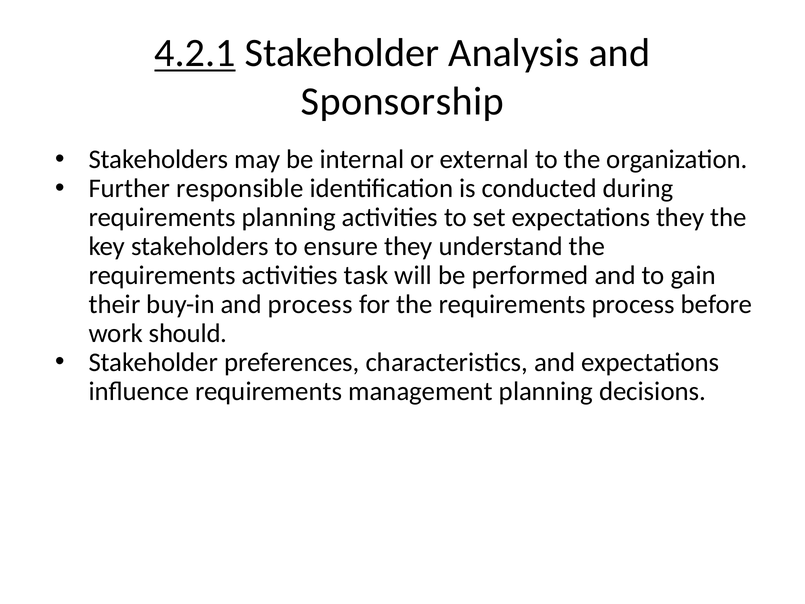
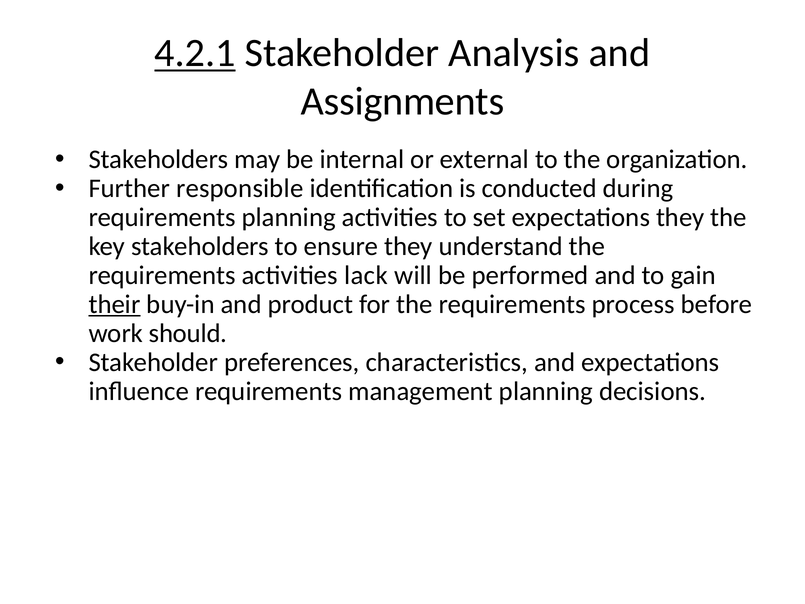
Sponsorship: Sponsorship -> Assignments
task: task -> lack
their underline: none -> present
and process: process -> product
